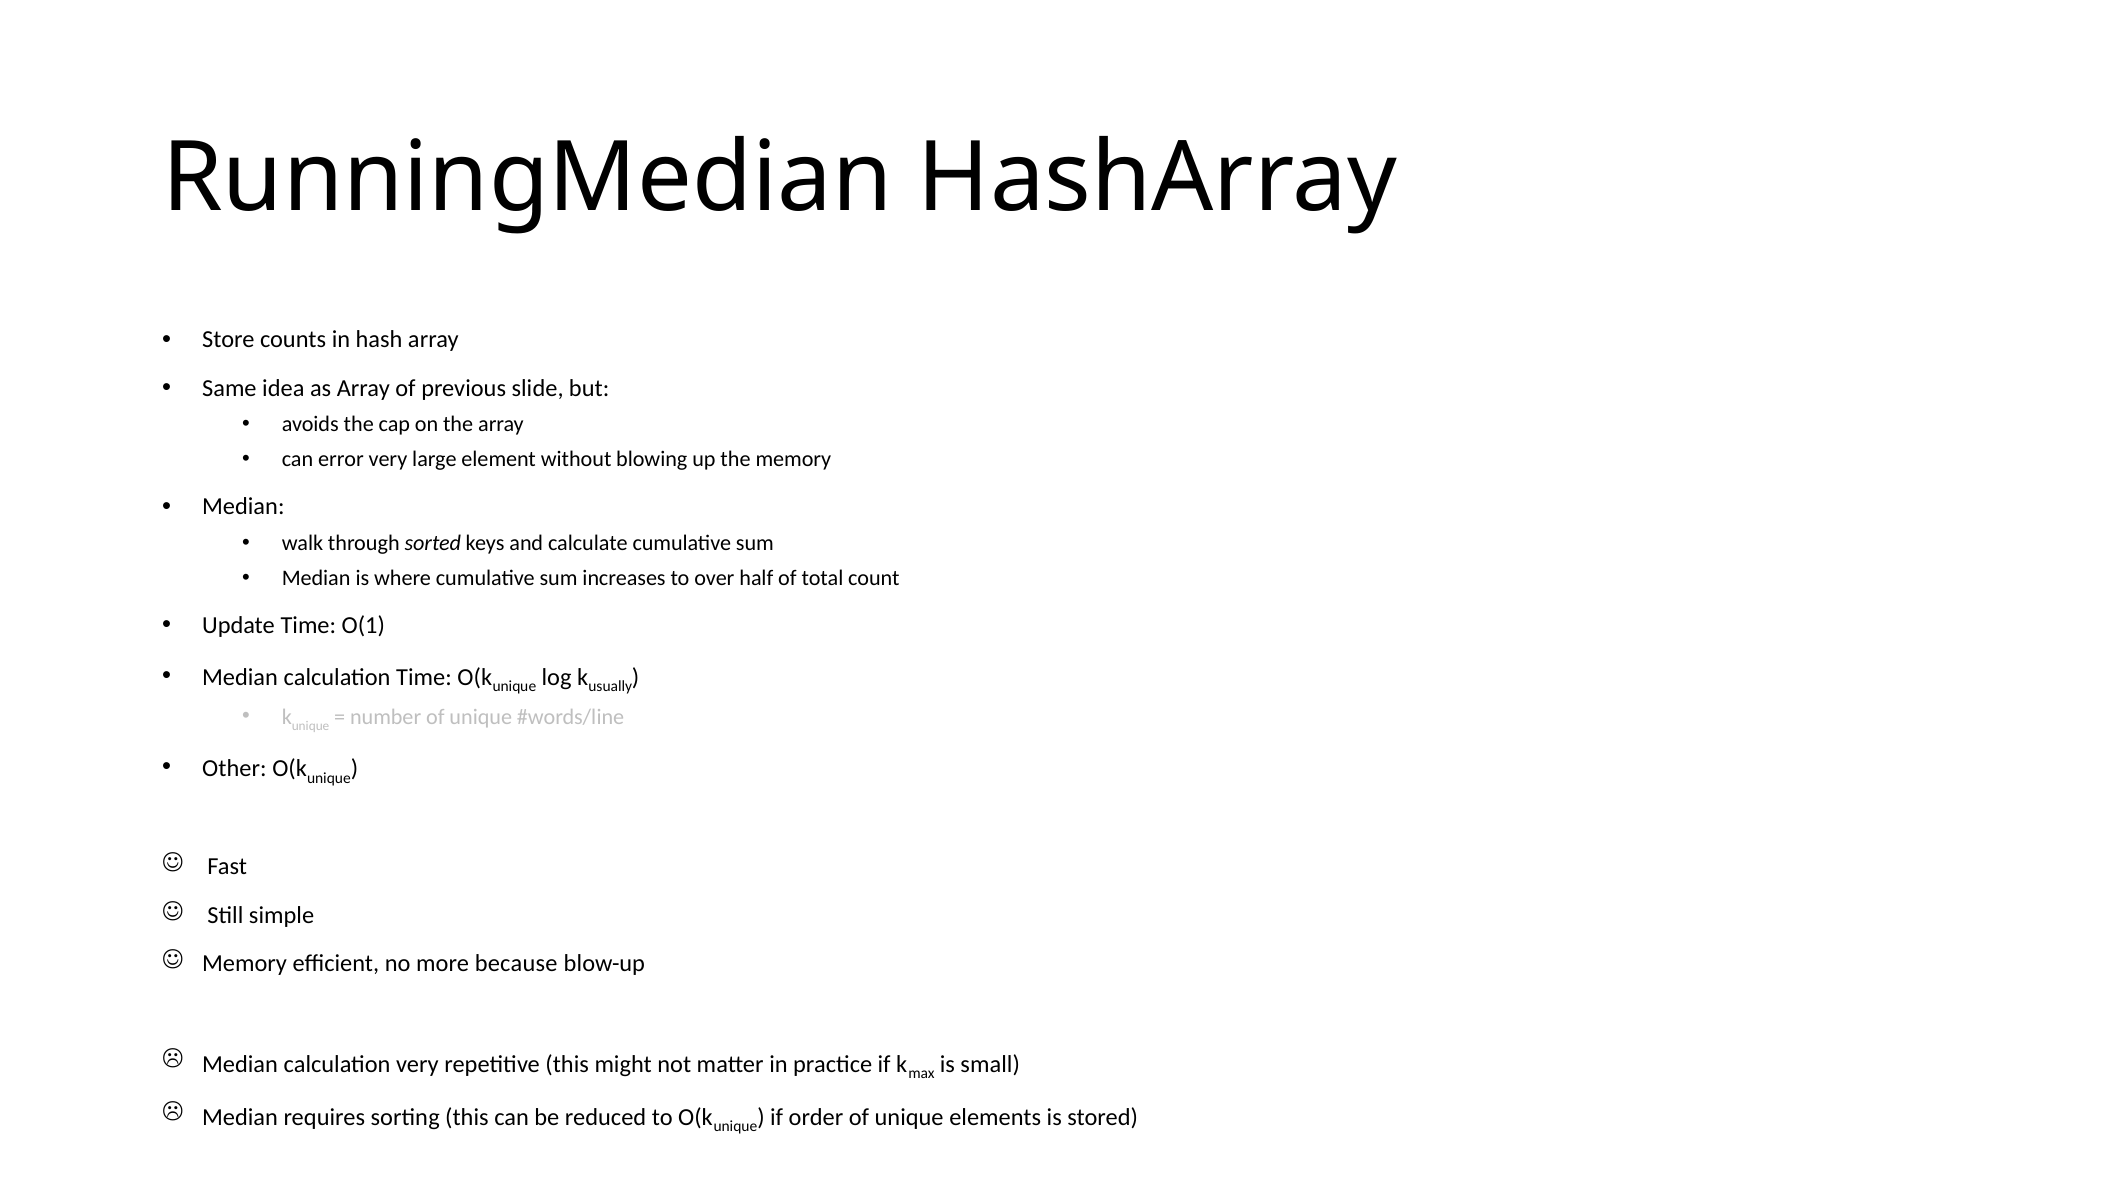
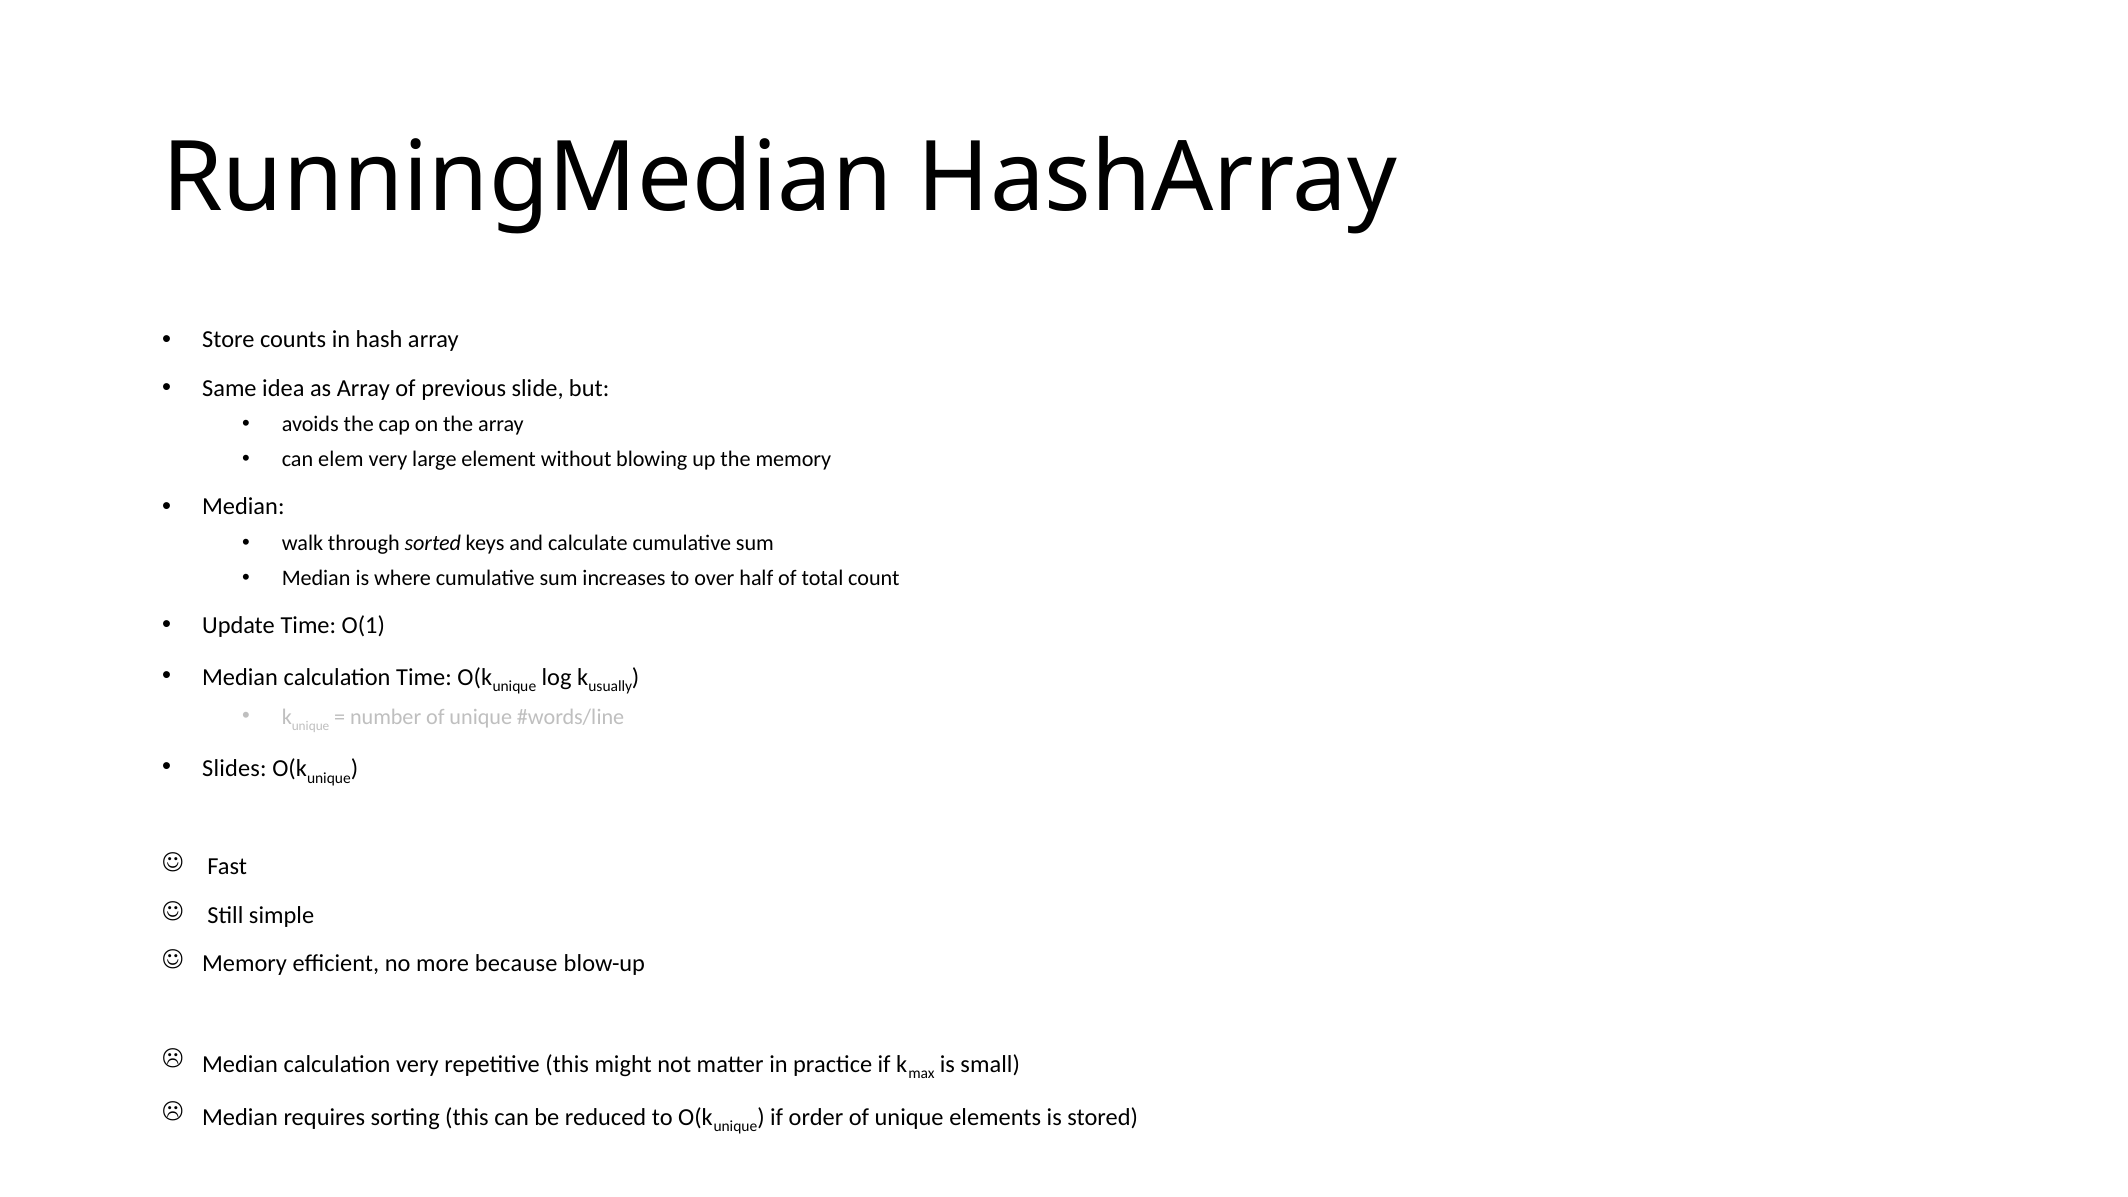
error: error -> elem
Other: Other -> Slides
